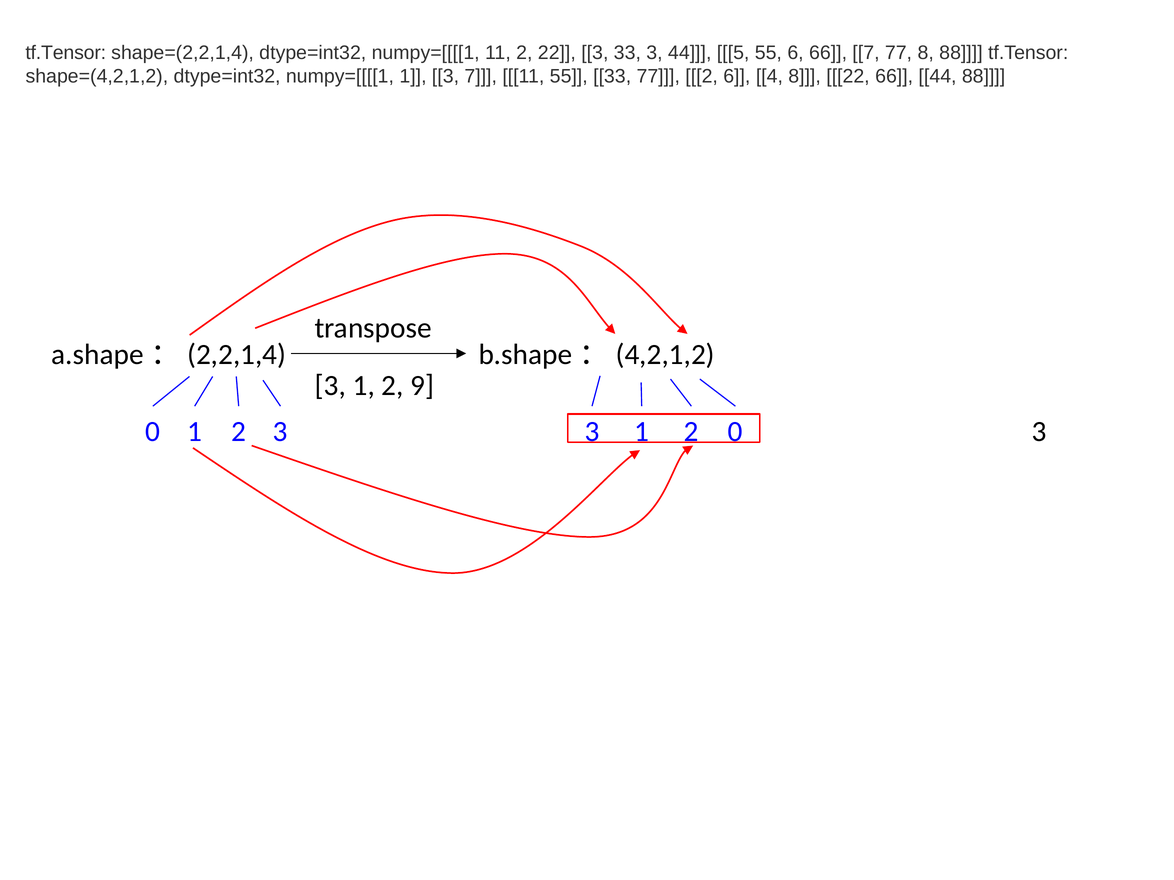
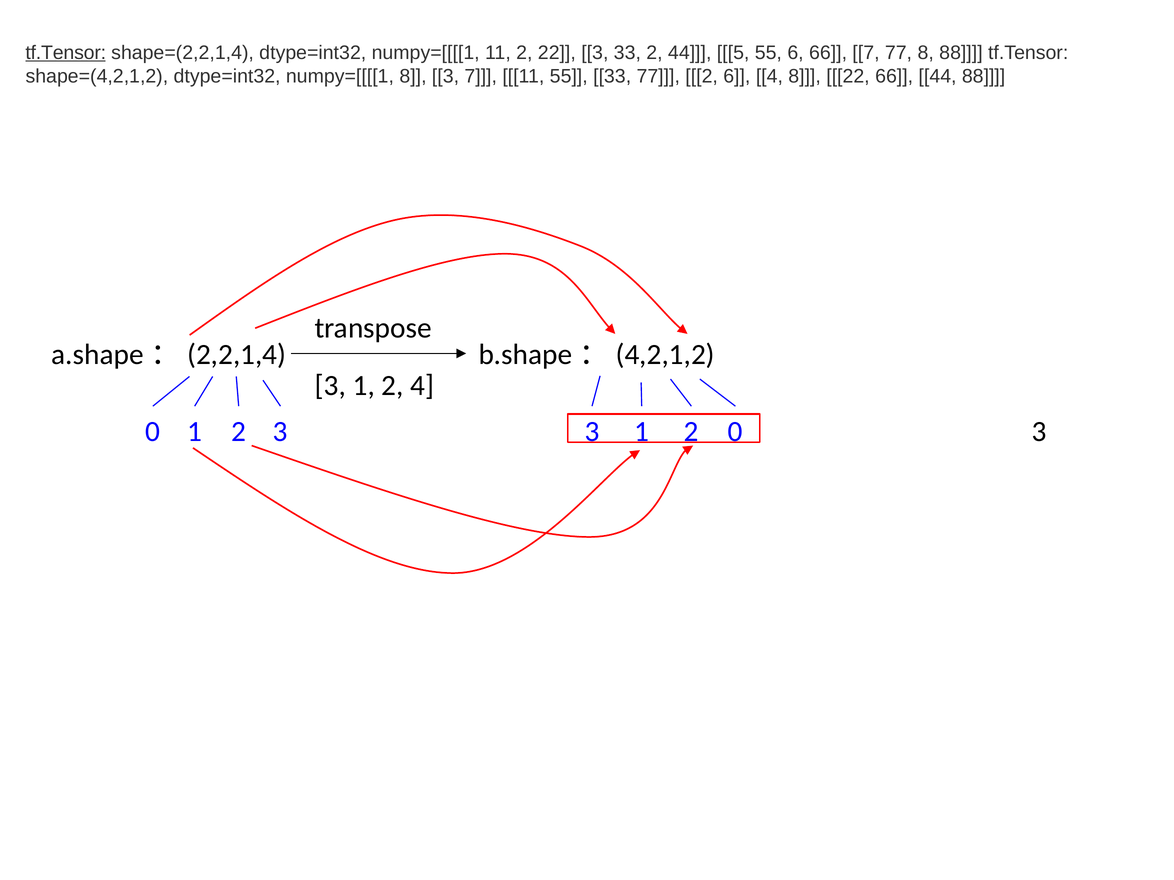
tf.Tensor at (66, 53) underline: none -> present
33 3: 3 -> 2
numpy=[[[[1 1: 1 -> 8
2 9: 9 -> 4
